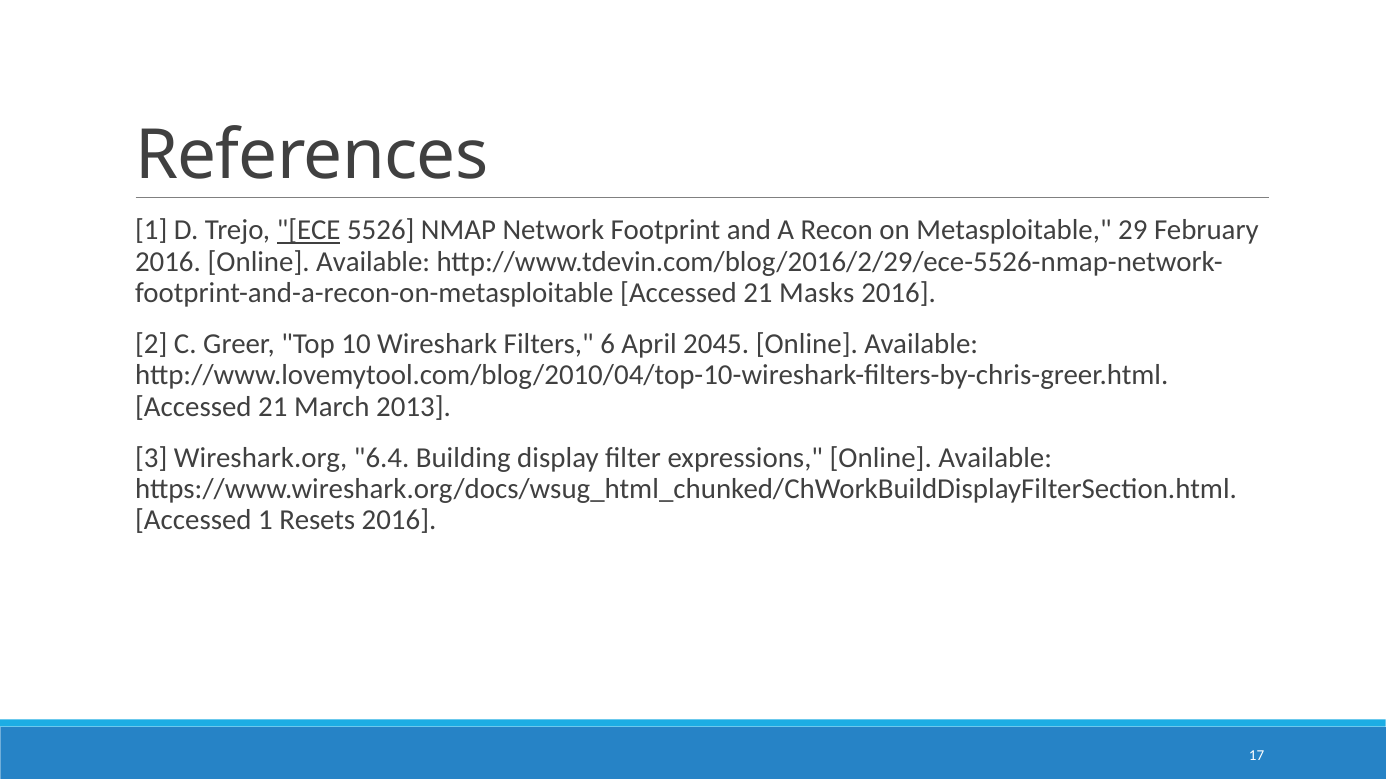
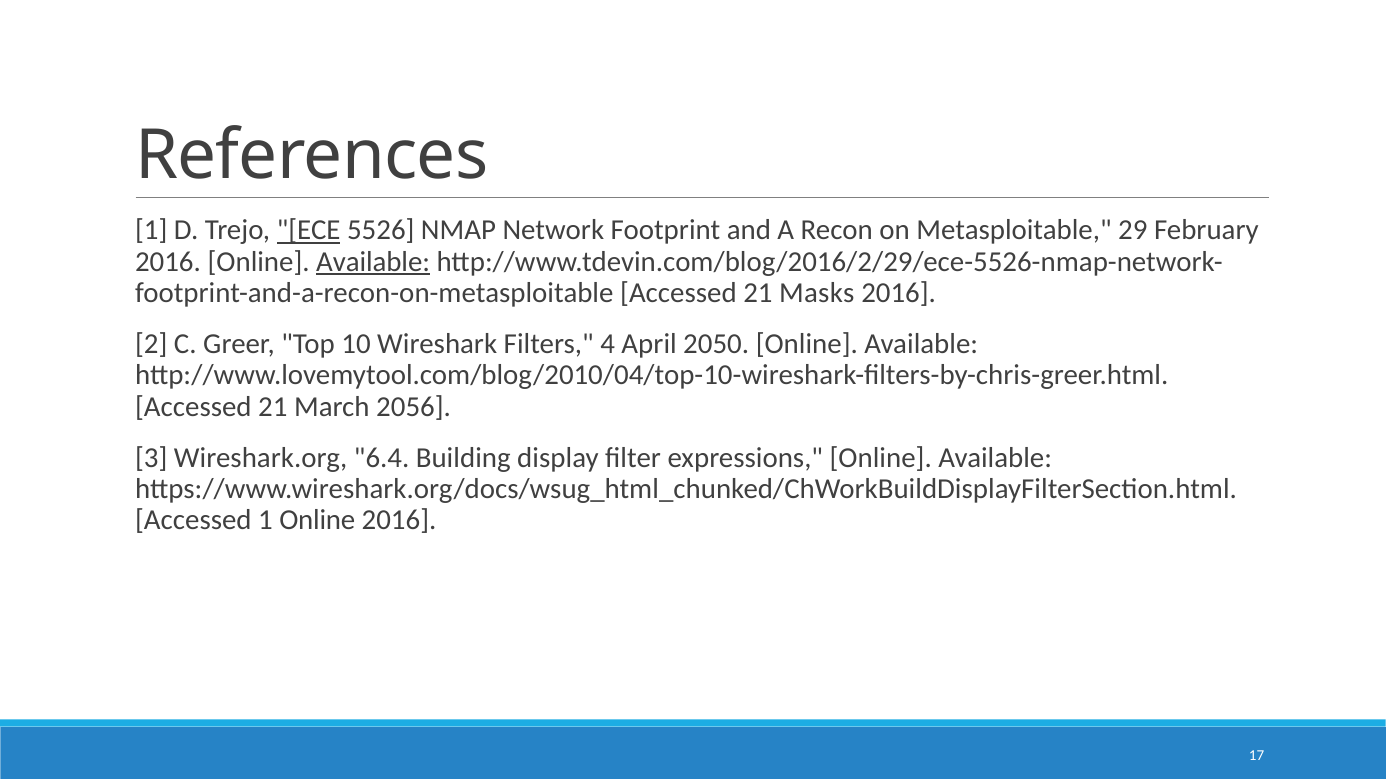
Available at (373, 262) underline: none -> present
6: 6 -> 4
2045: 2045 -> 2050
2013: 2013 -> 2056
1 Resets: Resets -> Online
